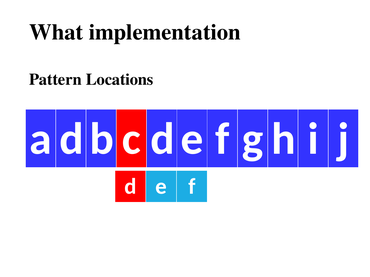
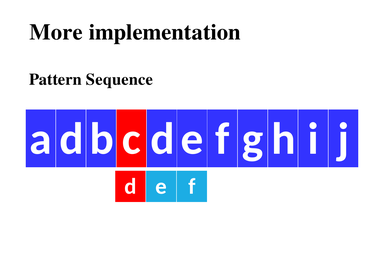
What: What -> More
Locations: Locations -> Sequence
